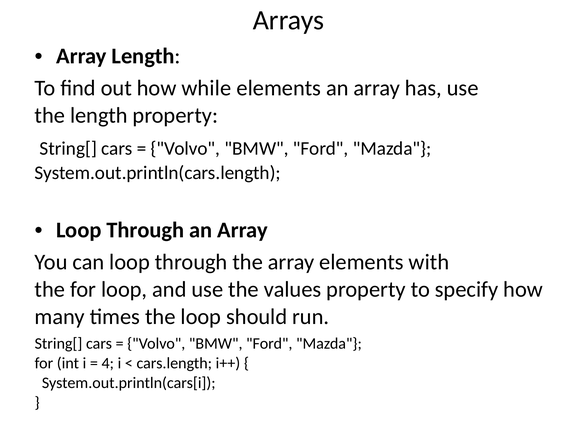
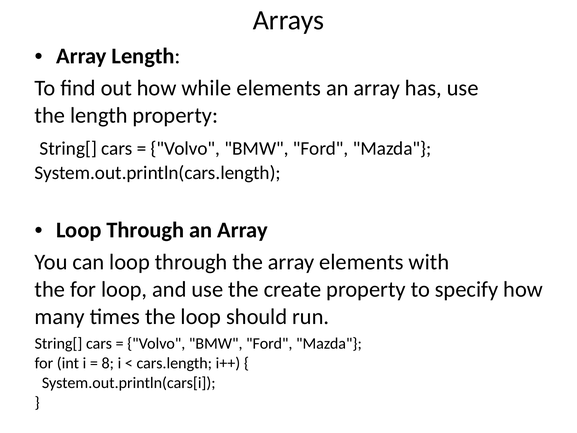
values: values -> create
4: 4 -> 8
